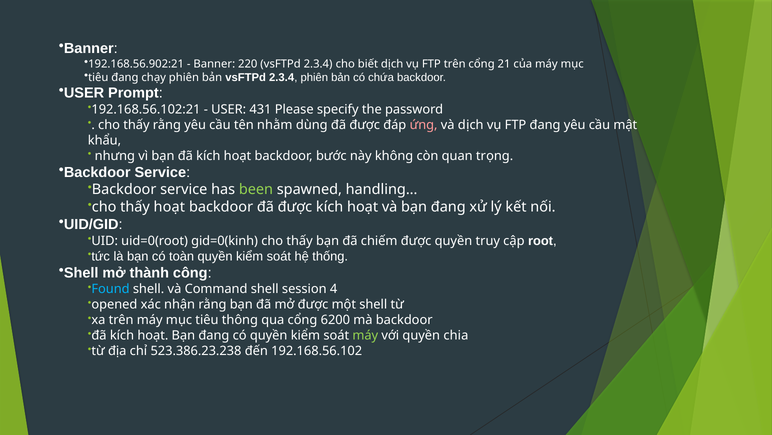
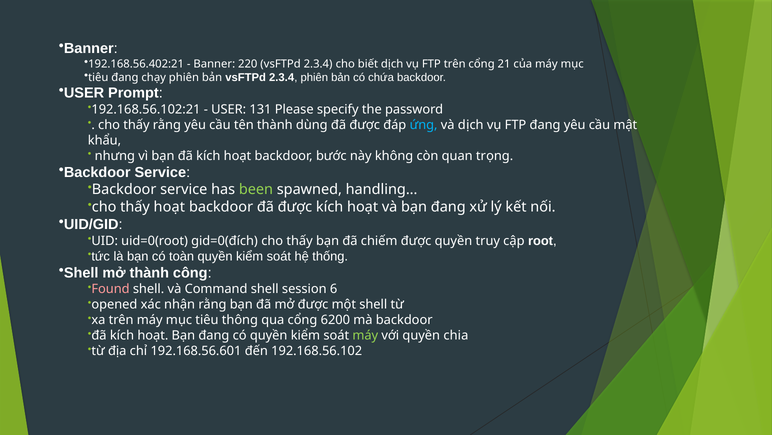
192.168.56.902:21: 192.168.56.902:21 -> 192.168.56.402:21
431: 431 -> 131
tên nhằm: nhằm -> thành
ứng colour: pink -> light blue
gid=0(kinh: gid=0(kinh -> gid=0(đích
Found colour: light blue -> pink
4: 4 -> 6
523.386.23.238: 523.386.23.238 -> 192.168.56.601
